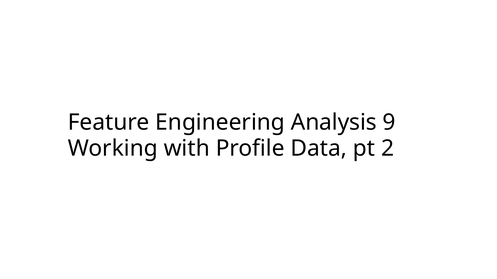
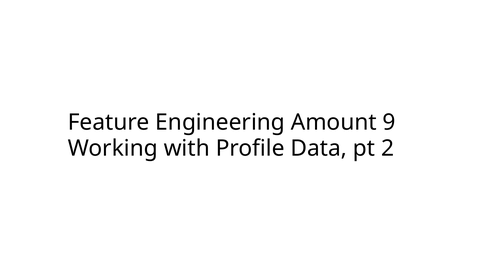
Analysis: Analysis -> Amount
